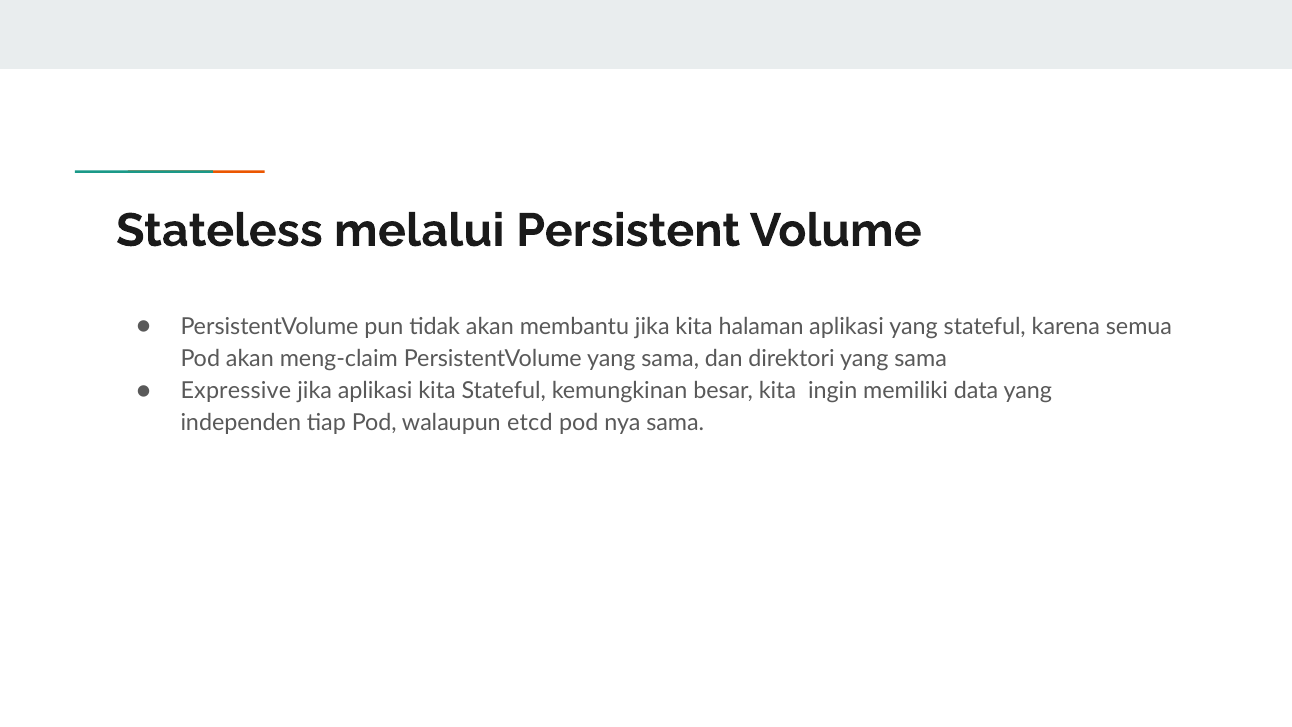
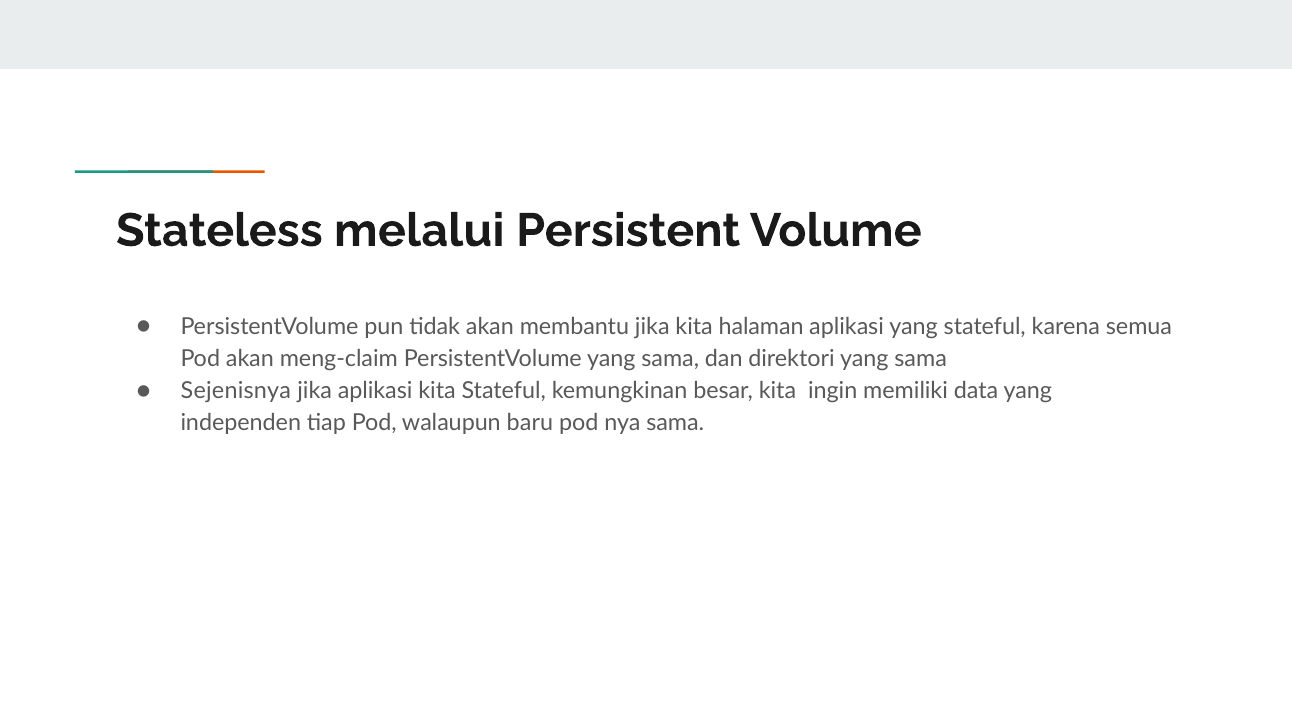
Expressive: Expressive -> Sejenisnya
etcd: etcd -> baru
